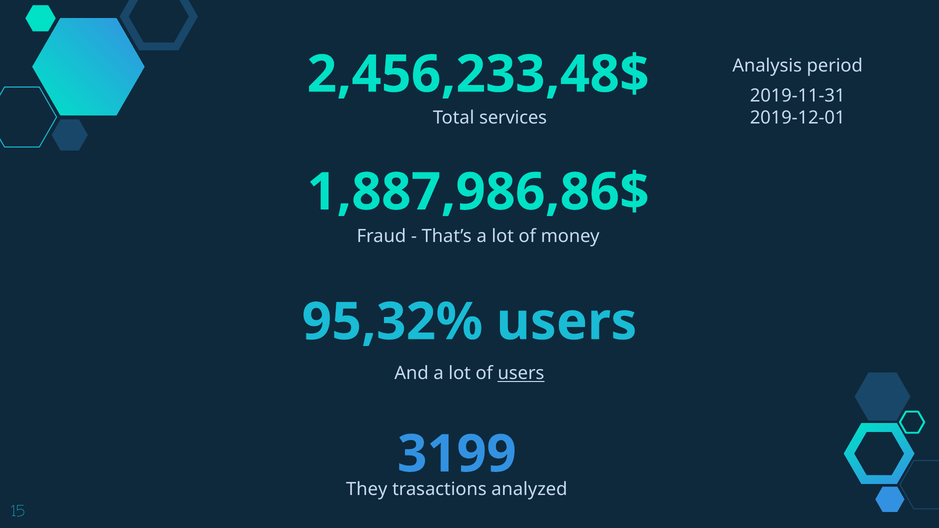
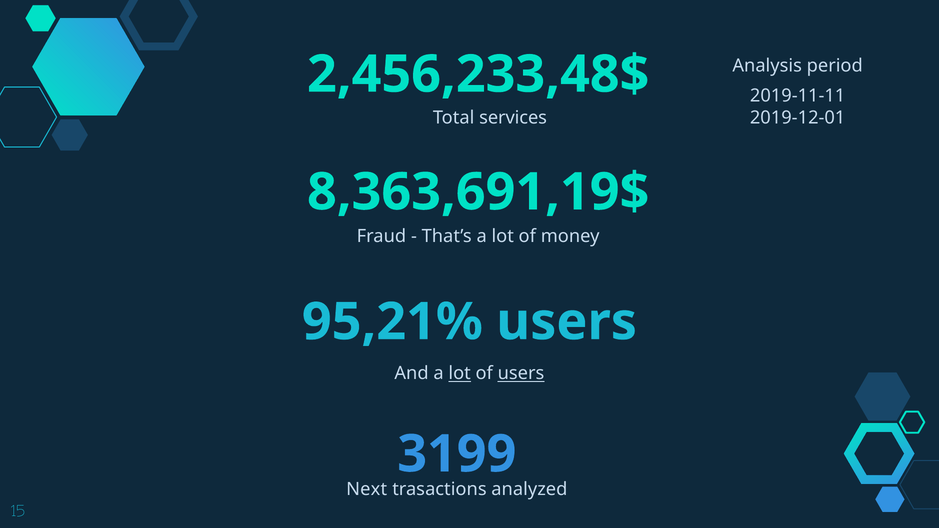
2019-11-31: 2019-11-31 -> 2019-11-11
1,887,986,86$: 1,887,986,86$ -> 8,363,691,19$
95,32%: 95,32% -> 95,21%
lot at (460, 374) underline: none -> present
They: They -> Next
